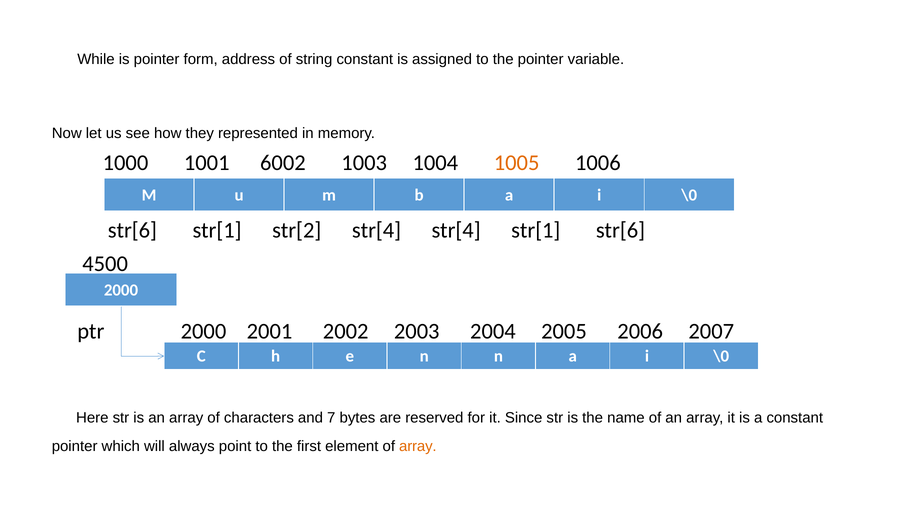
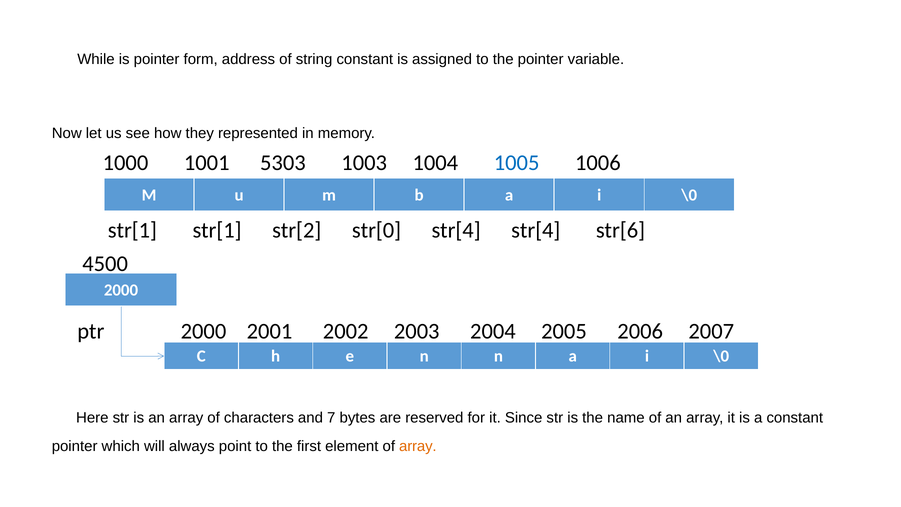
6002: 6002 -> 5303
1005 colour: orange -> blue
str[6 at (132, 230): str[6 -> str[1
str[2 str[4: str[4 -> str[0
str[4 str[1: str[1 -> str[4
